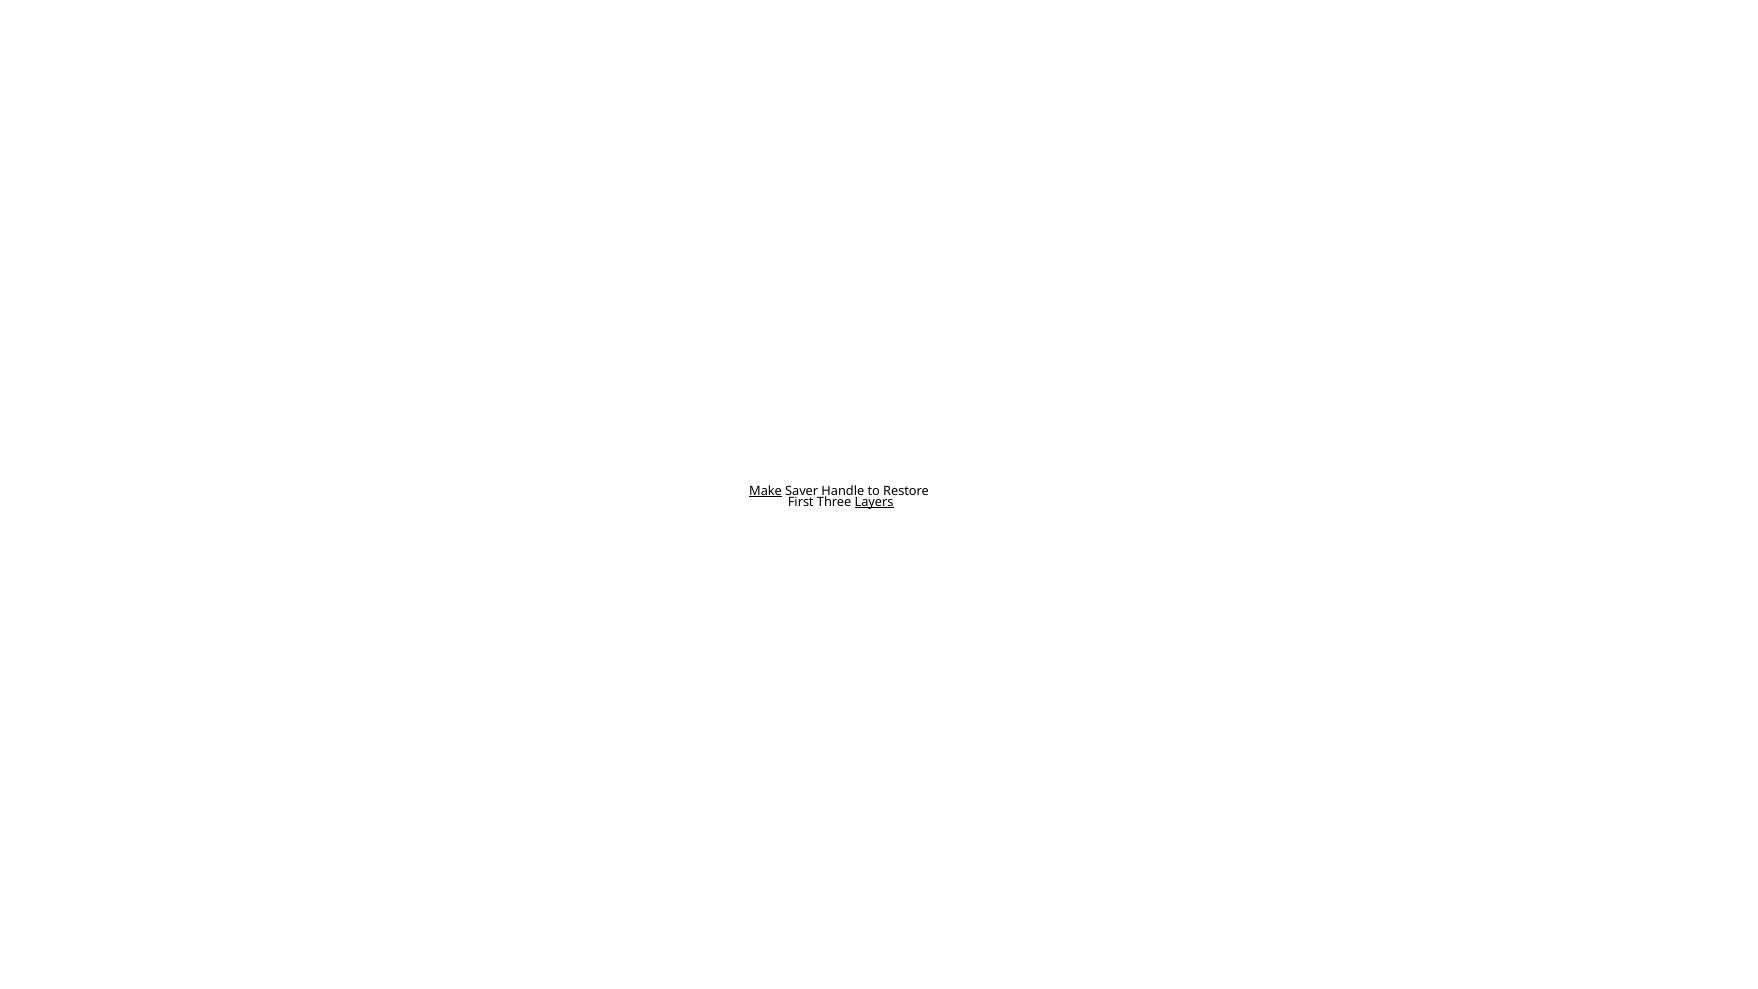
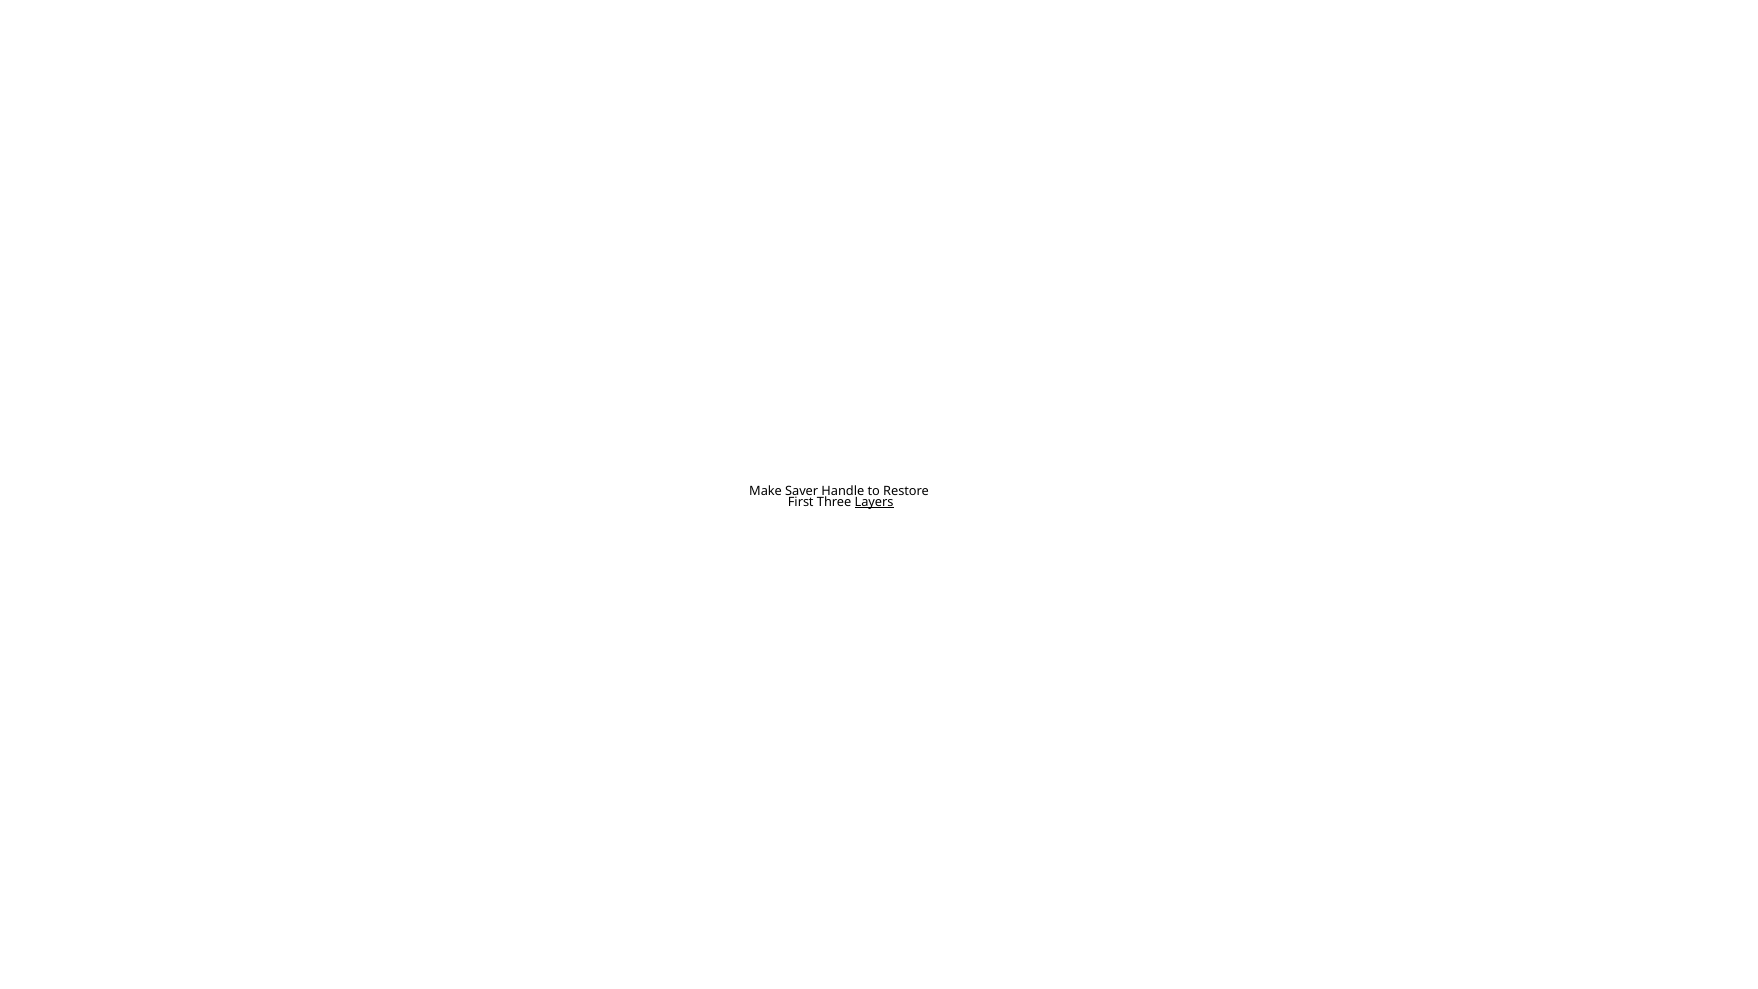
Make underline: present -> none
